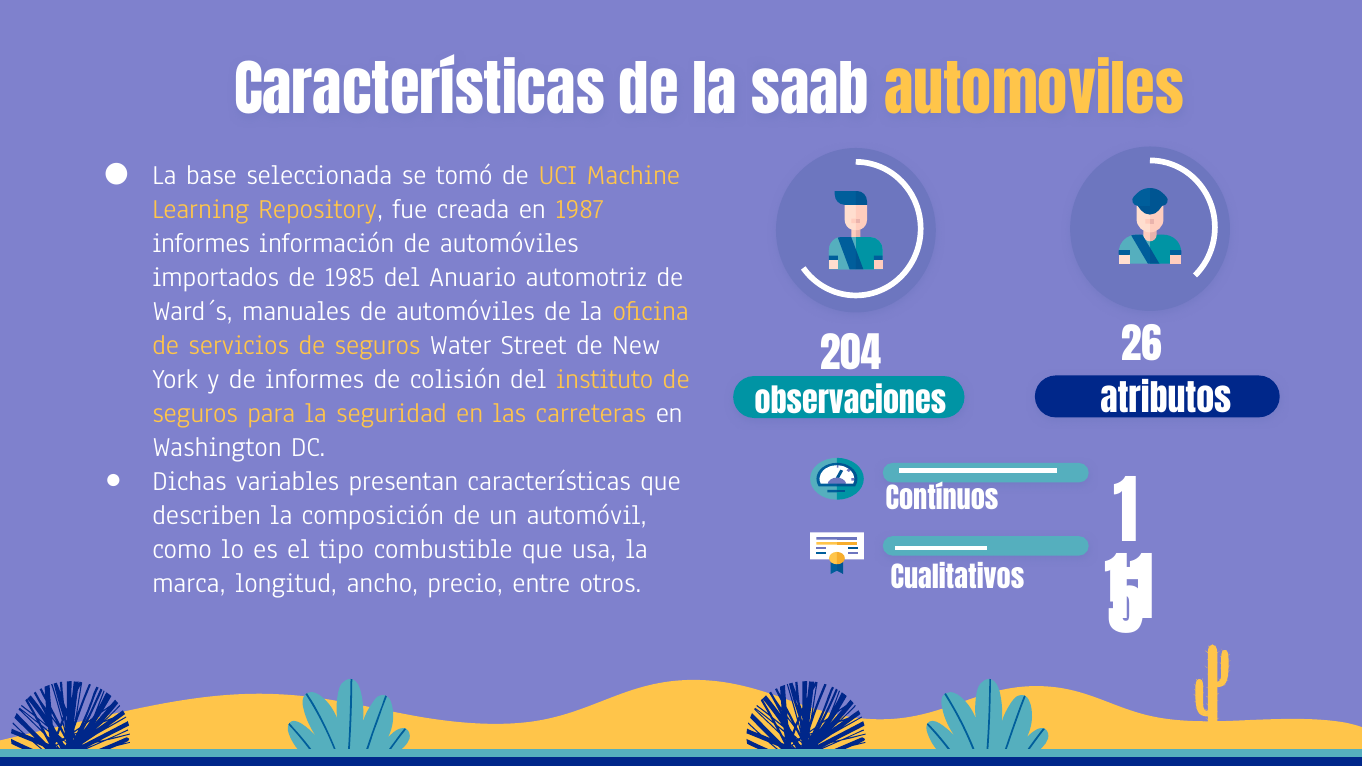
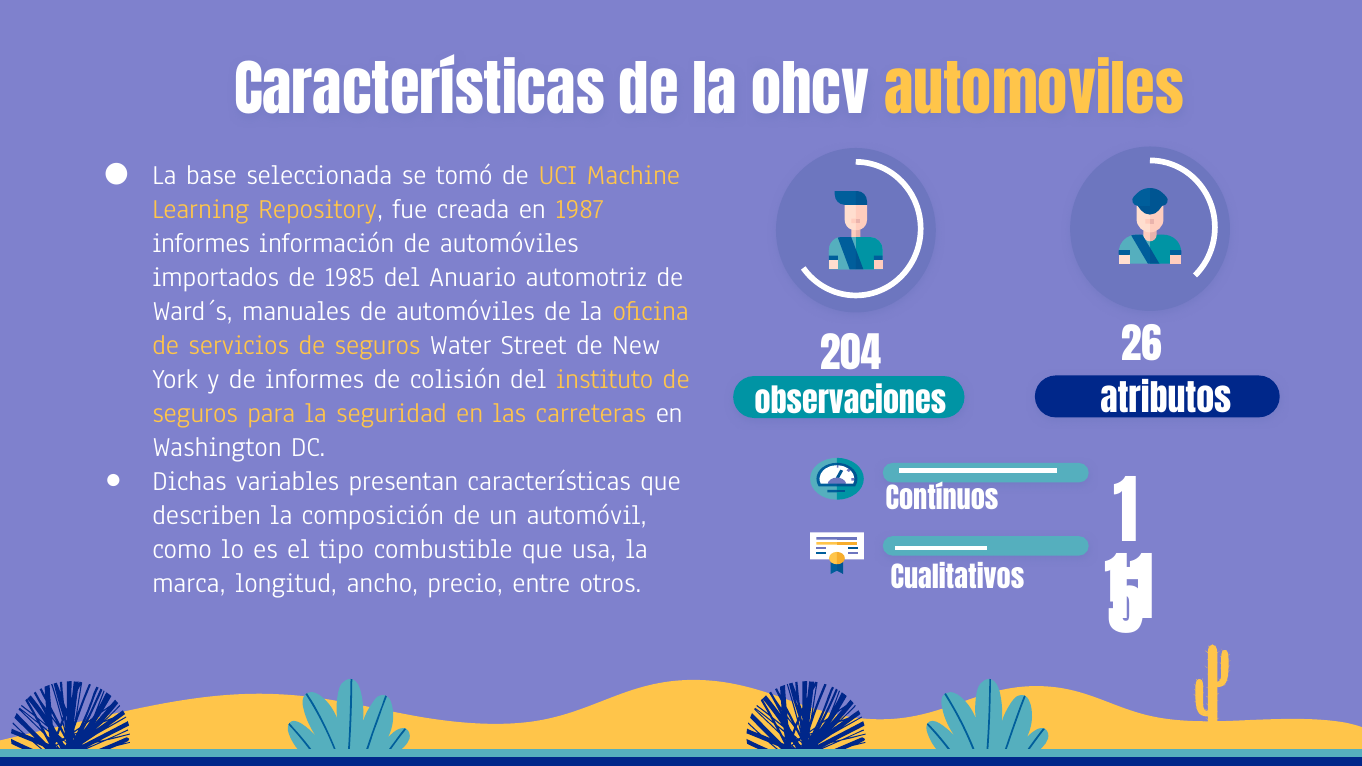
saab: saab -> ohcv
